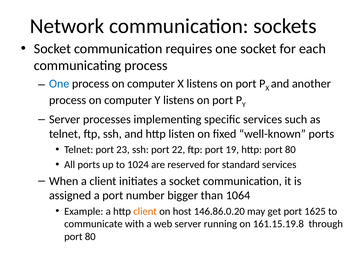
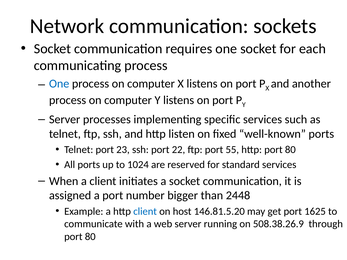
19: 19 -> 55
1064: 1064 -> 2448
client at (145, 211) colour: orange -> blue
146.86.0.20: 146.86.0.20 -> 146.81.5.20
161.15.19.8: 161.15.19.8 -> 508.38.26.9
